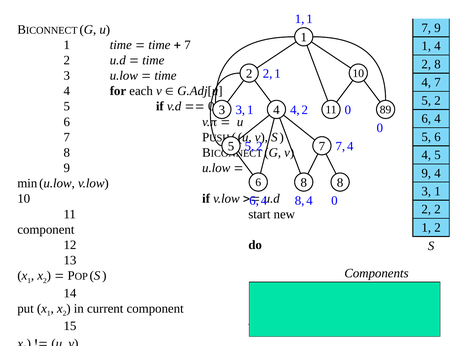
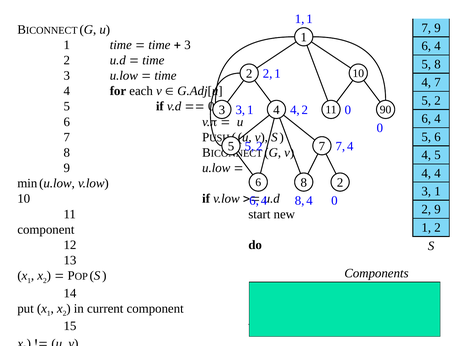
7 at (187, 45): 7 -> 3
1 at (426, 46): 1 -> 6
2 at (426, 64): 2 -> 5
89: 89 -> 90
9 at (426, 173): 9 -> 4
6 8: 8 -> 2
2 2: 2 -> 9
